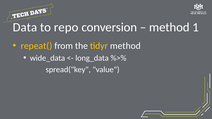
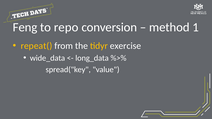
Data: Data -> Feng
tidyr method: method -> exercise
